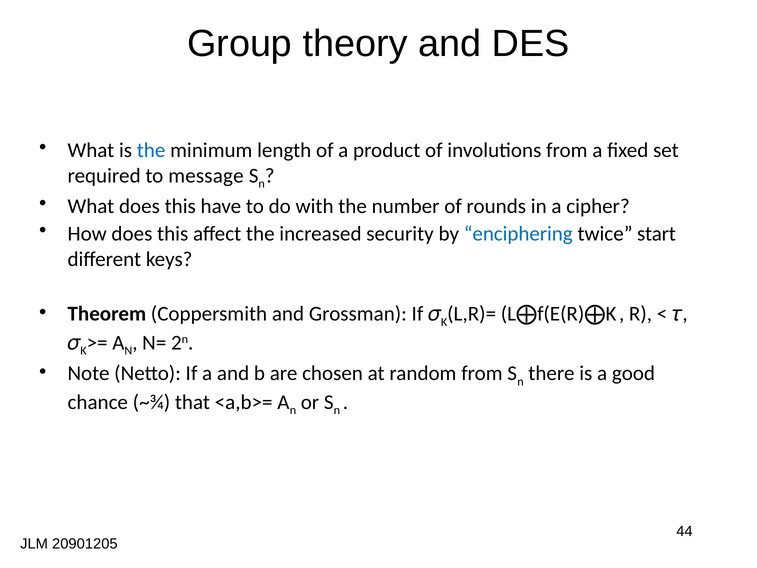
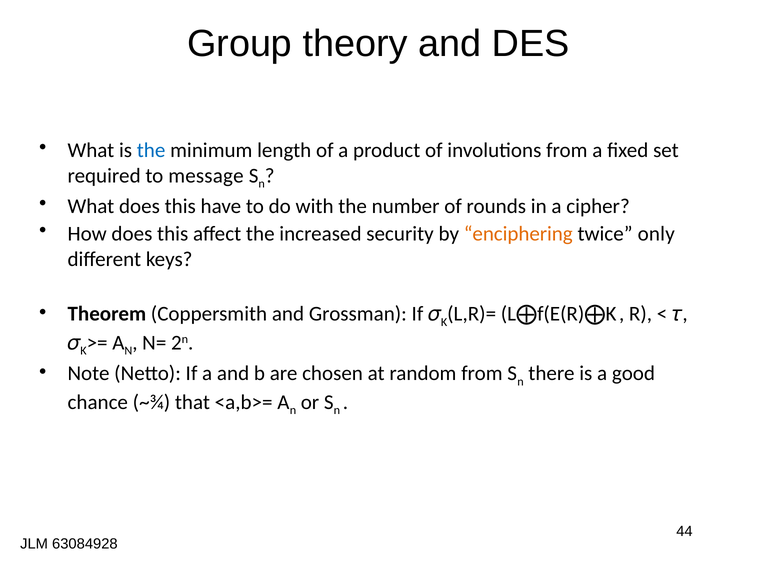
enciphering colour: blue -> orange
start: start -> only
20901205: 20901205 -> 63084928
